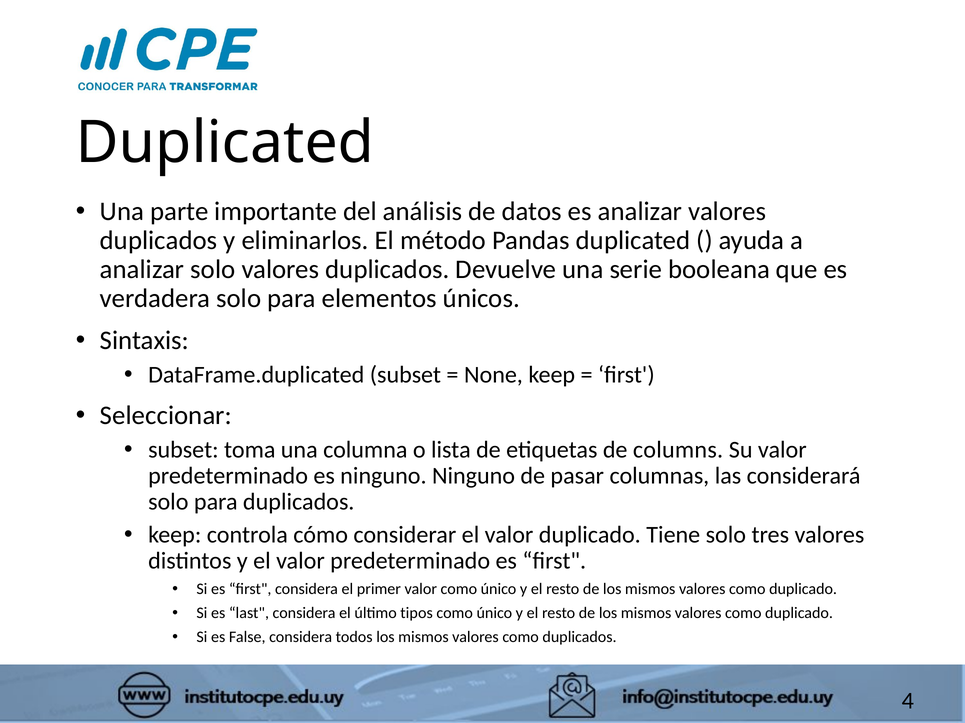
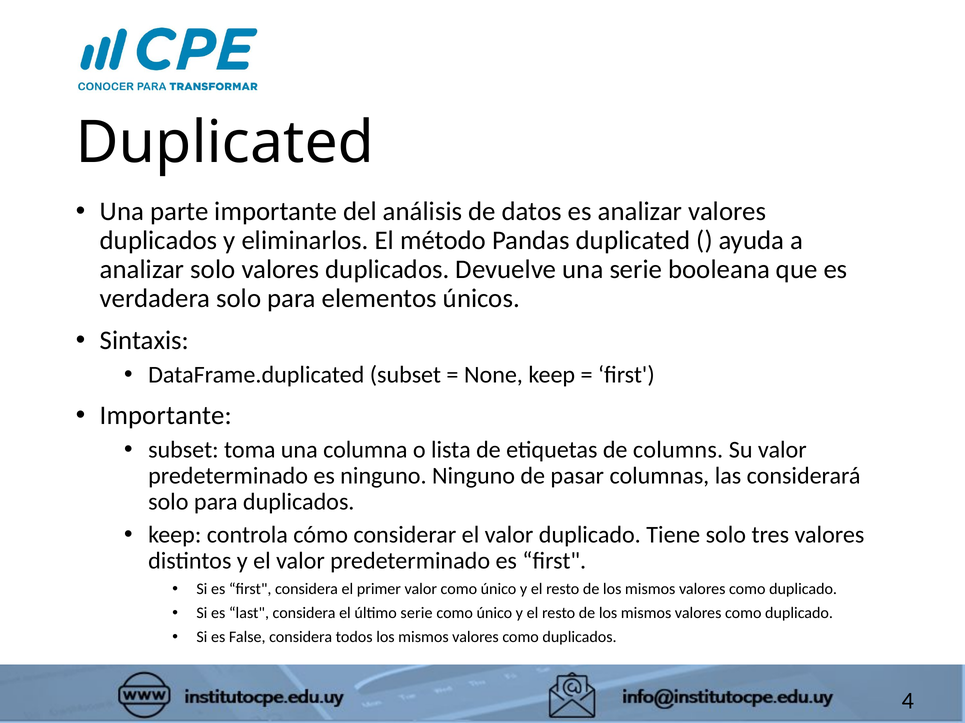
Seleccionar at (166, 416): Seleccionar -> Importante
último tipos: tipos -> serie
